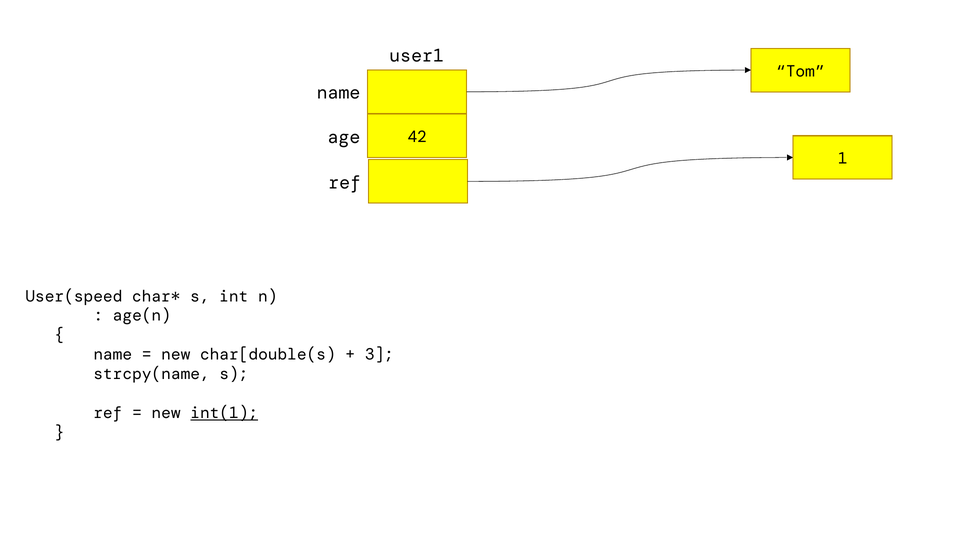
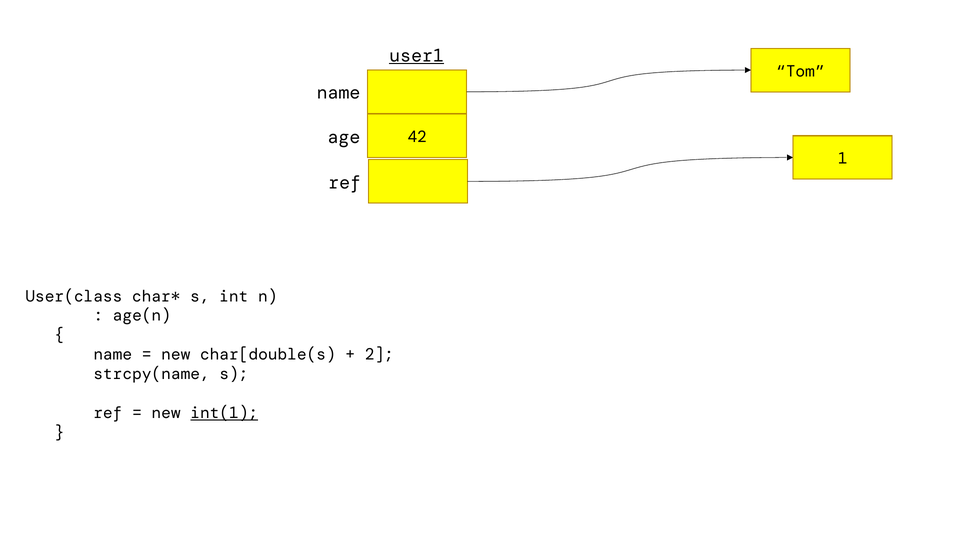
user1 underline: none -> present
User(speed: User(speed -> User(class
3: 3 -> 2
